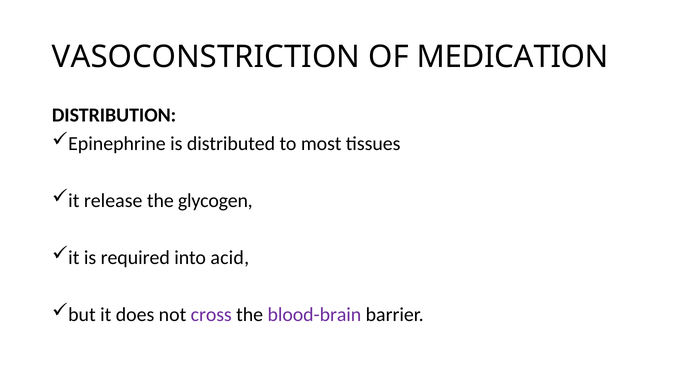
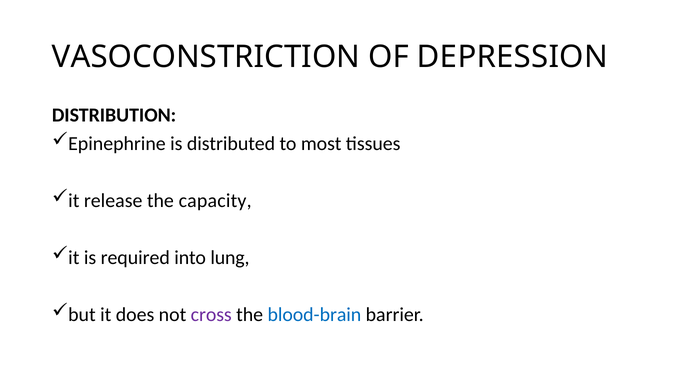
MEDICATION: MEDICATION -> DEPRESSION
glycogen: glycogen -> capacity
acid: acid -> lung
blood-brain colour: purple -> blue
